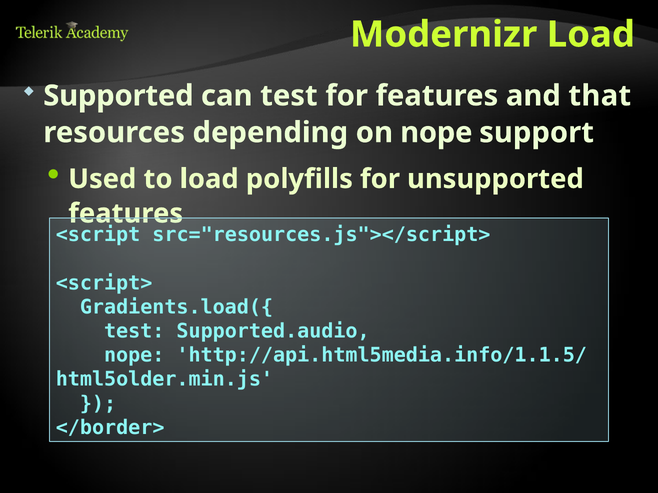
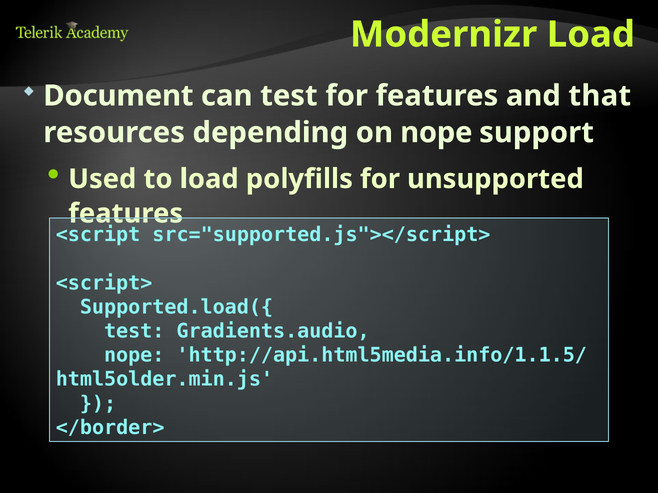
Supported: Supported -> Document
src="resources.js"></script>: src="resources.js"></script> -> src="supported.js"></script>
Gradients.load({: Gradients.load({ -> Supported.load({
Supported.audio: Supported.audio -> Gradients.audio
